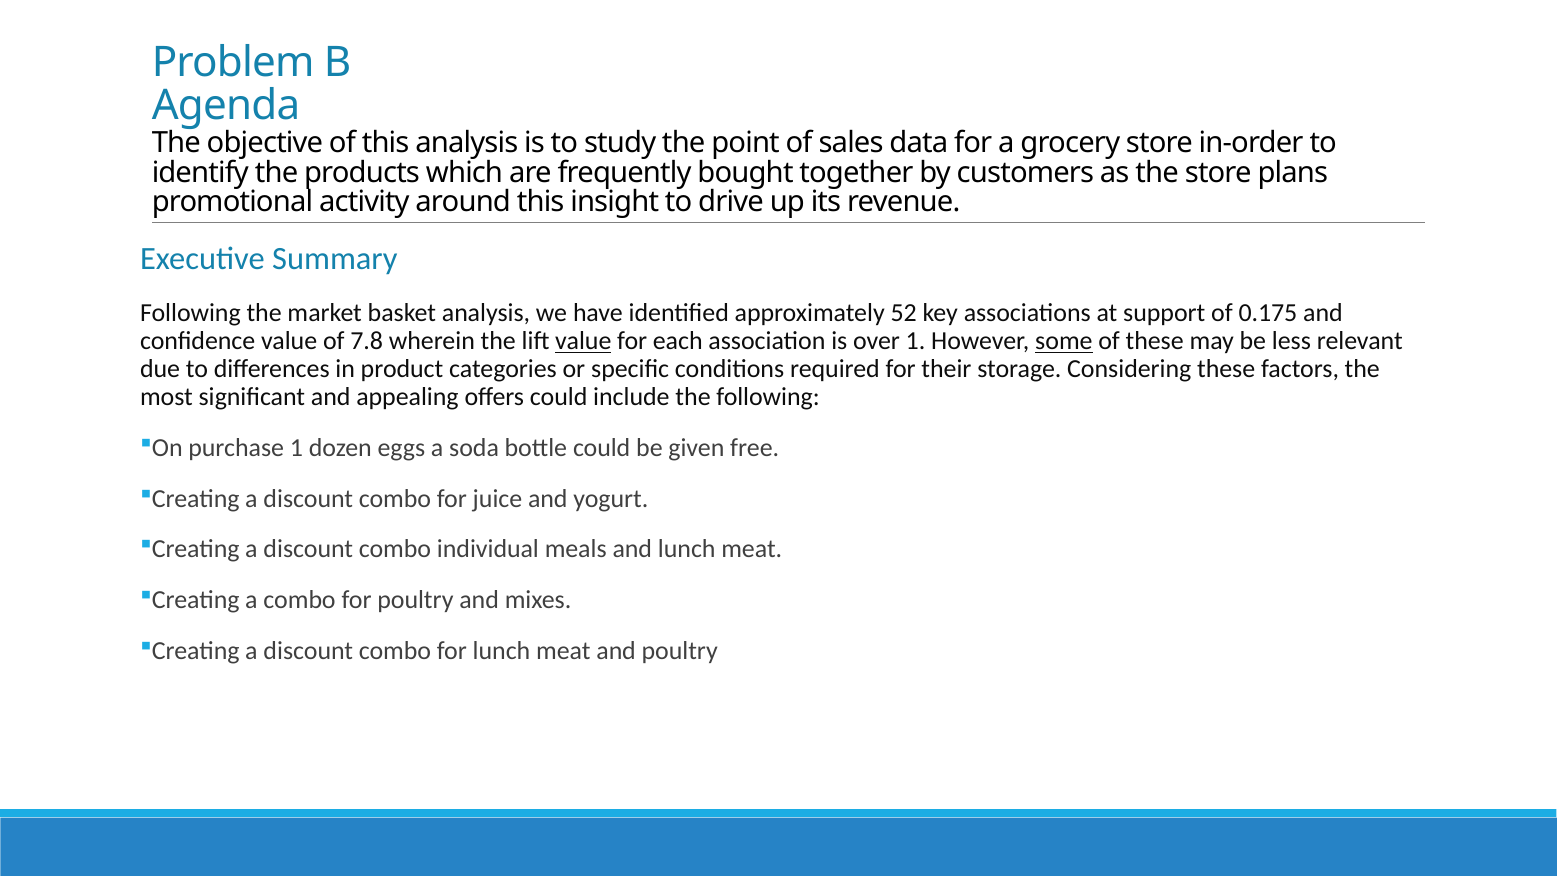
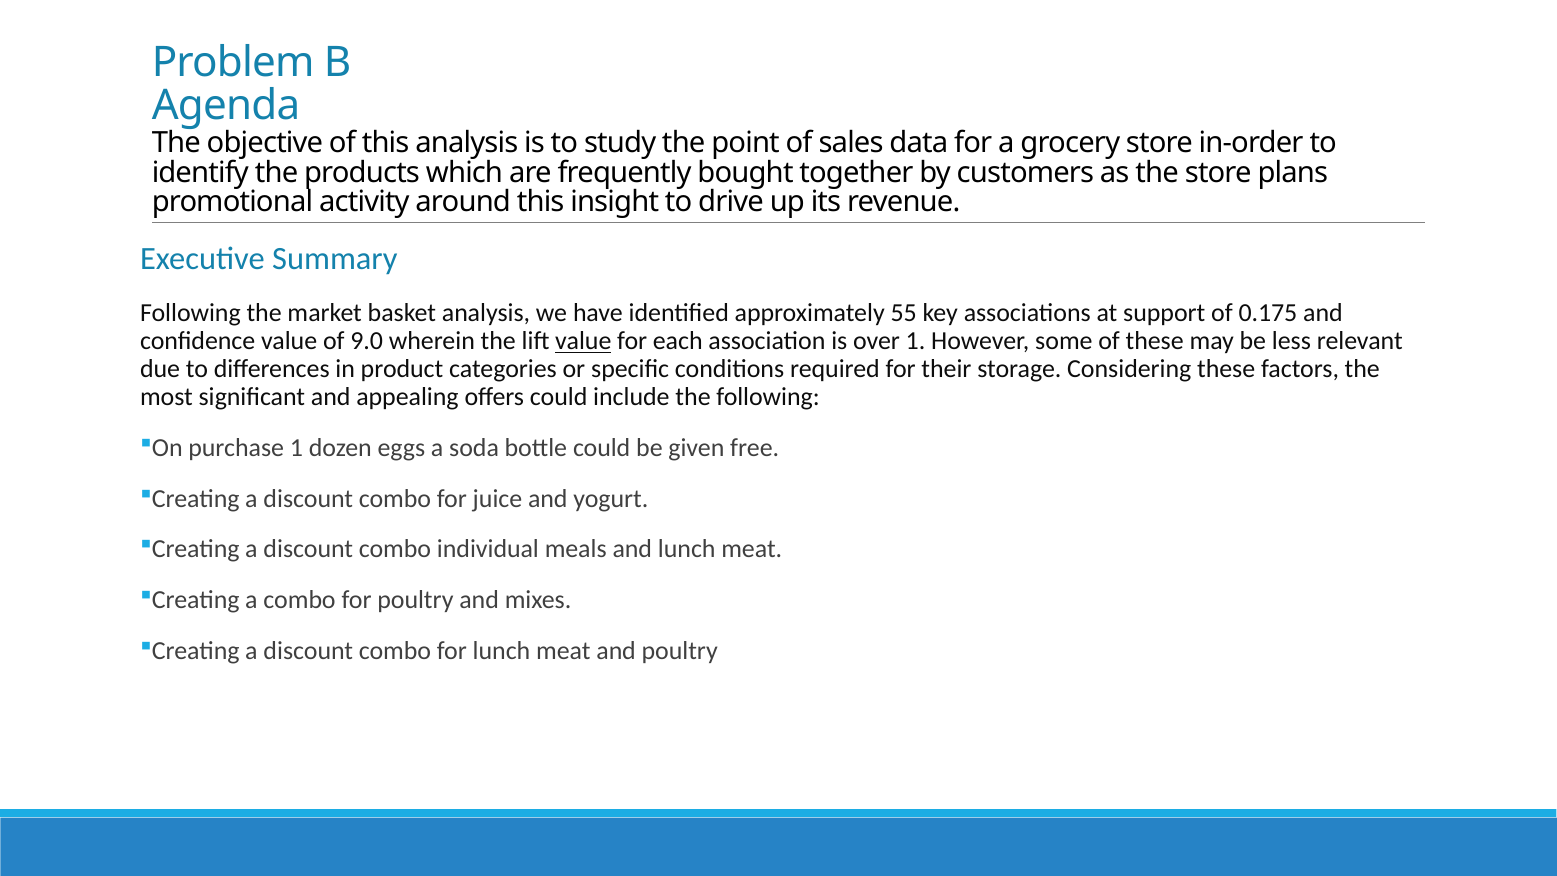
52: 52 -> 55
7.8: 7.8 -> 9.0
some underline: present -> none
